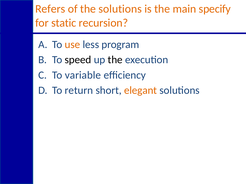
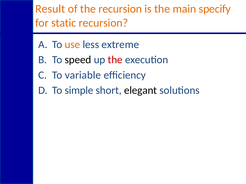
Refers: Refers -> Result
the solutions: solutions -> recursion
program: program -> extreme
the at (115, 60) colour: black -> red
return: return -> simple
elegant colour: orange -> black
